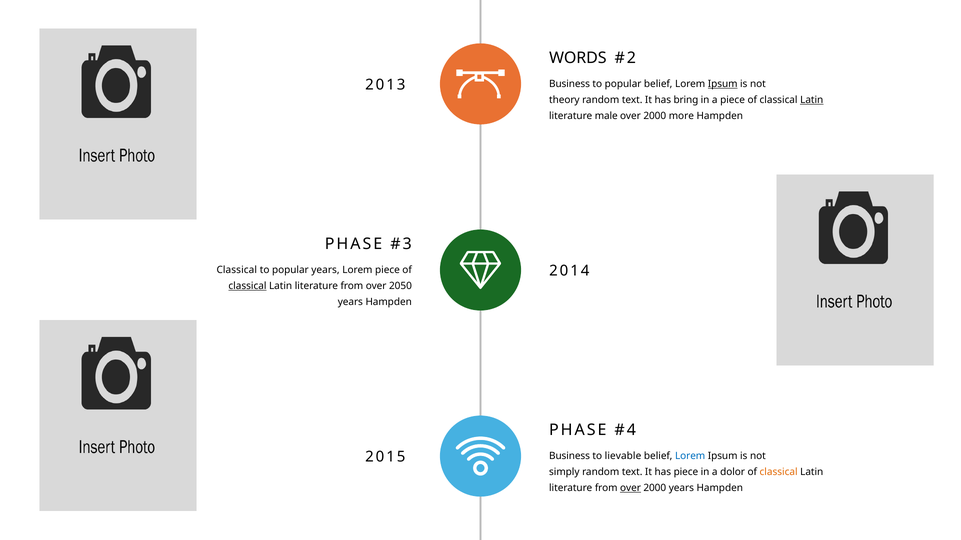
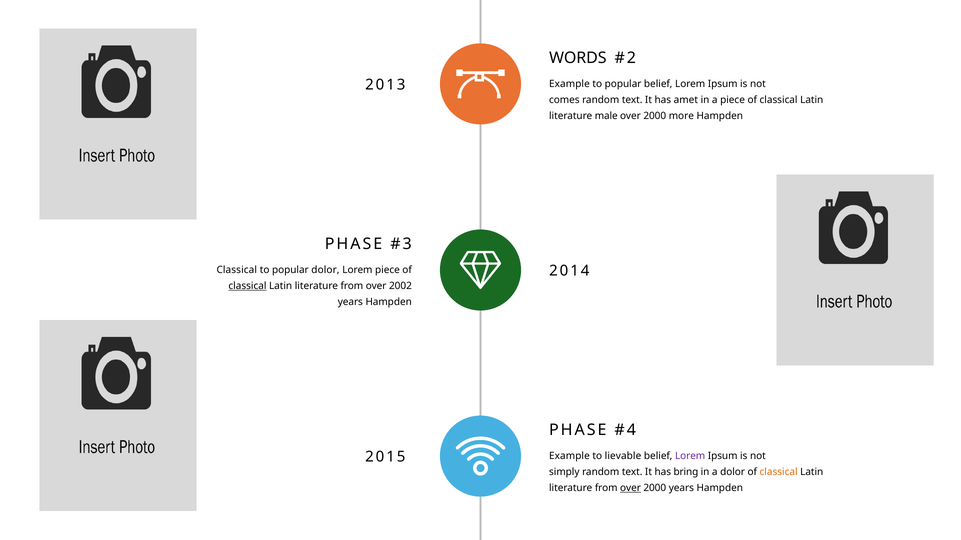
2013 Business: Business -> Example
Ipsum at (723, 84) underline: present -> none
theory: theory -> comes
bring: bring -> amet
Latin at (812, 100) underline: present -> none
popular years: years -> dolor
2050: 2050 -> 2002
2015 Business: Business -> Example
Lorem at (690, 456) colour: blue -> purple
has piece: piece -> bring
